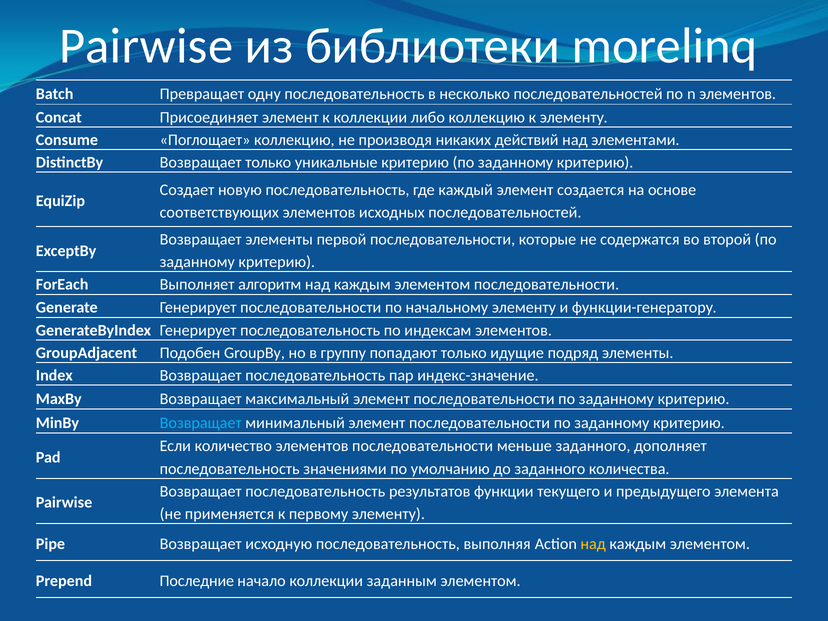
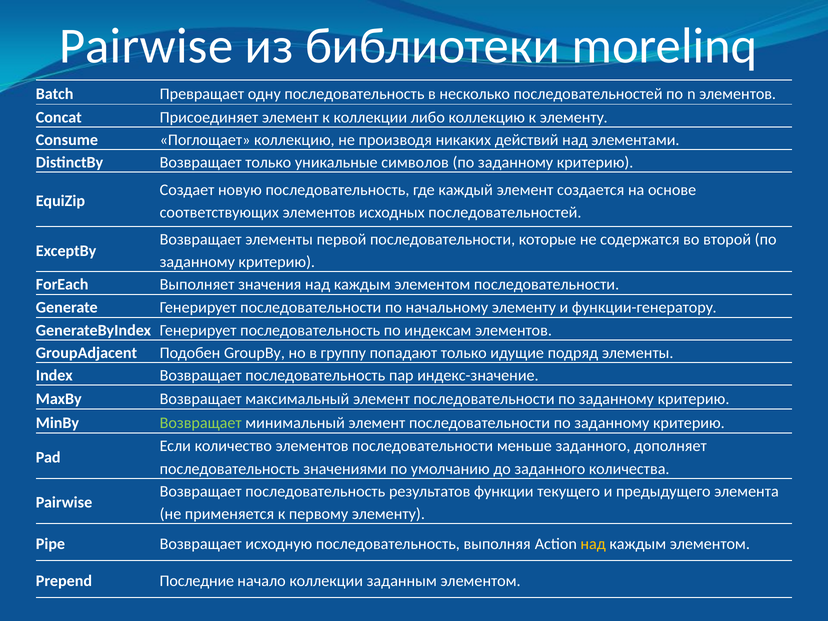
уникальные критерию: критерию -> символов
алгоритм: алгоритм -> значения
Возвращает at (201, 423) colour: light blue -> light green
